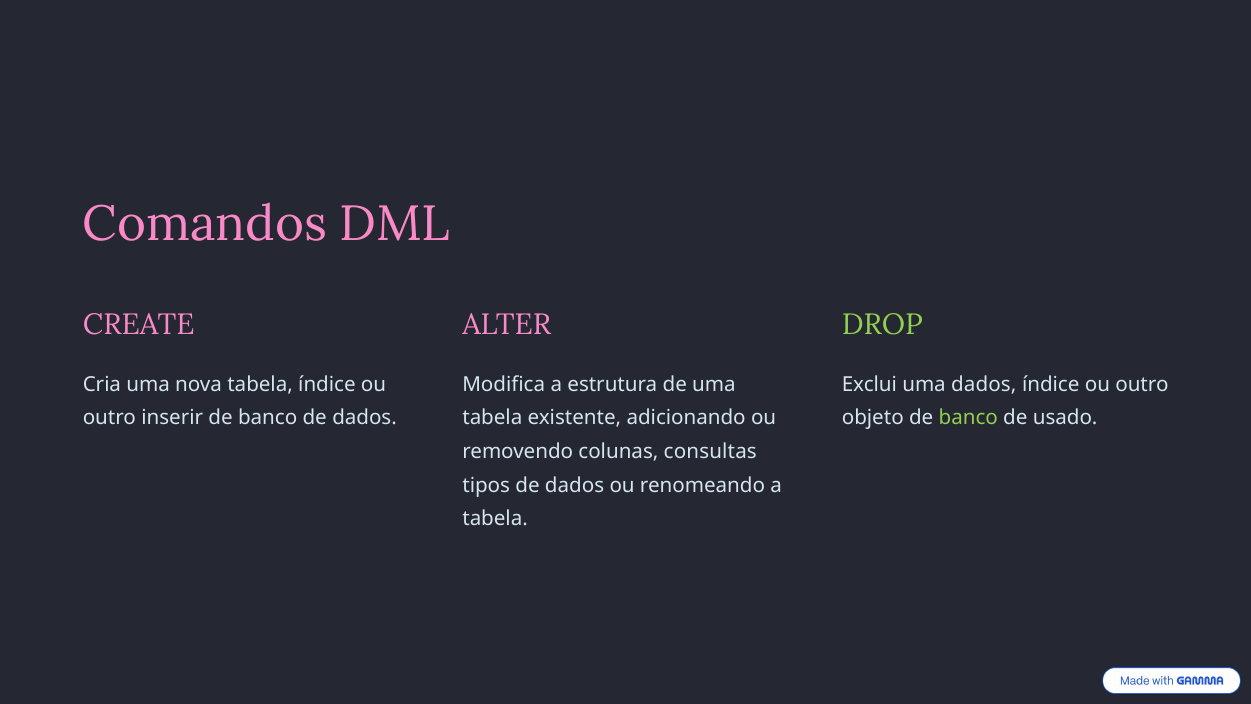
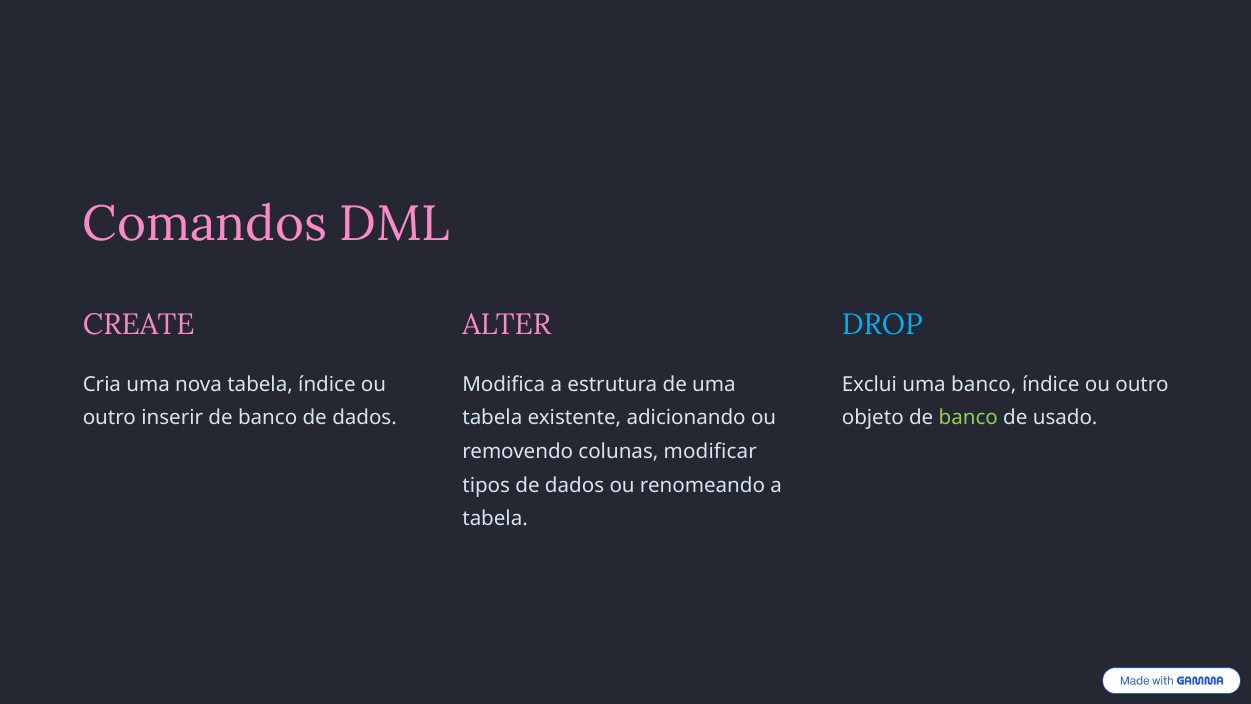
DROP colour: light green -> light blue
uma dados: dados -> banco
consultas: consultas -> modificar
